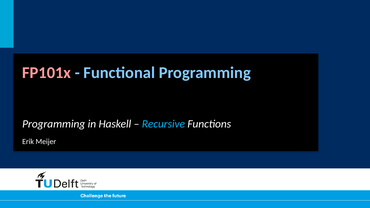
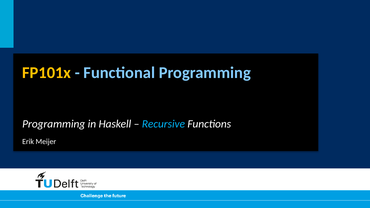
FP101x colour: pink -> yellow
